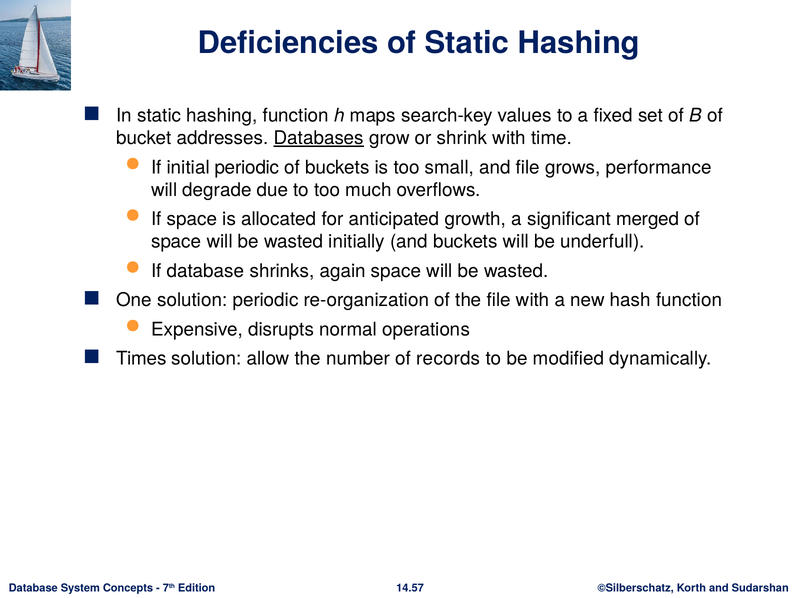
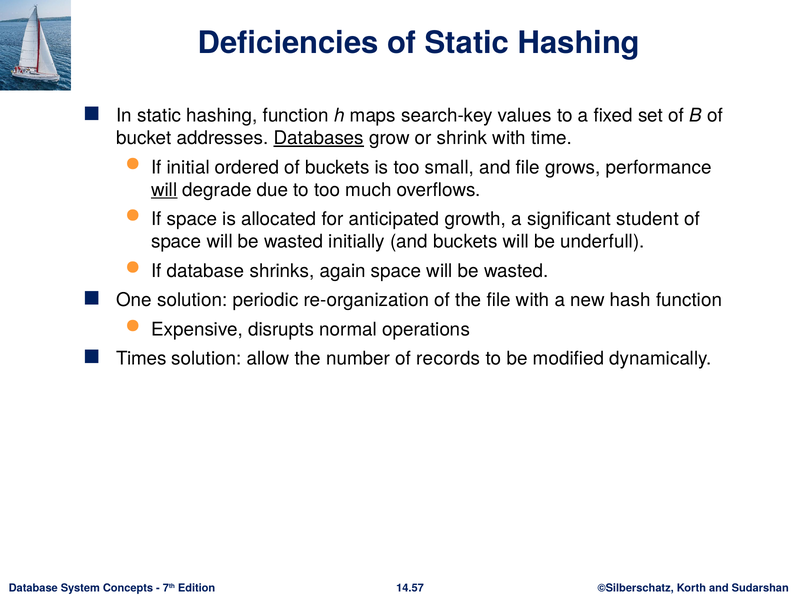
initial periodic: periodic -> ordered
will at (164, 190) underline: none -> present
merged: merged -> student
